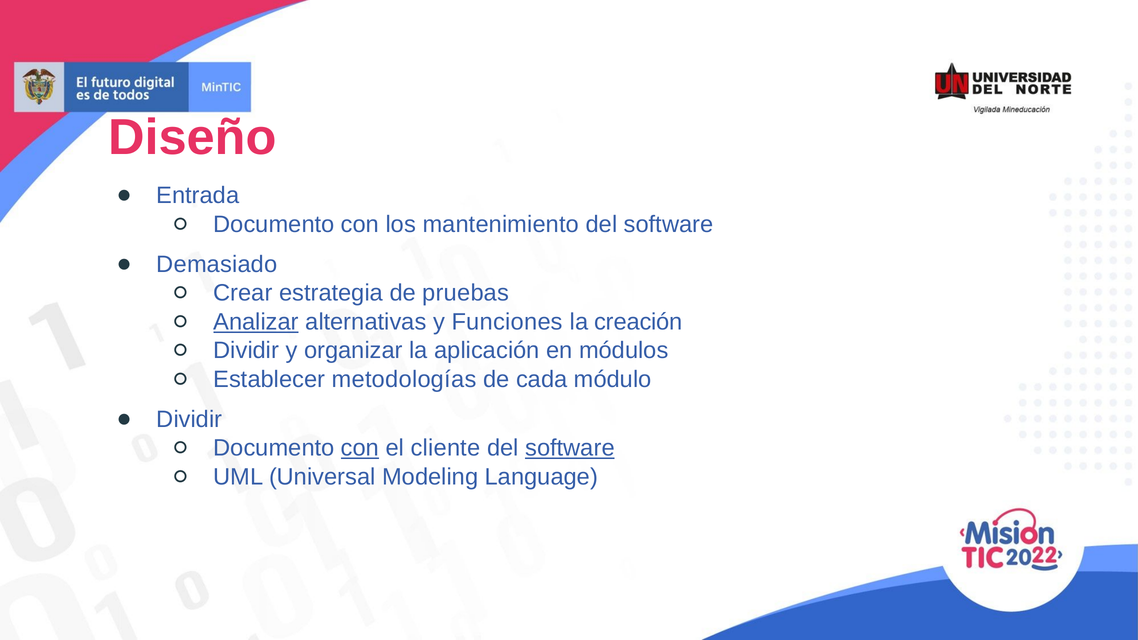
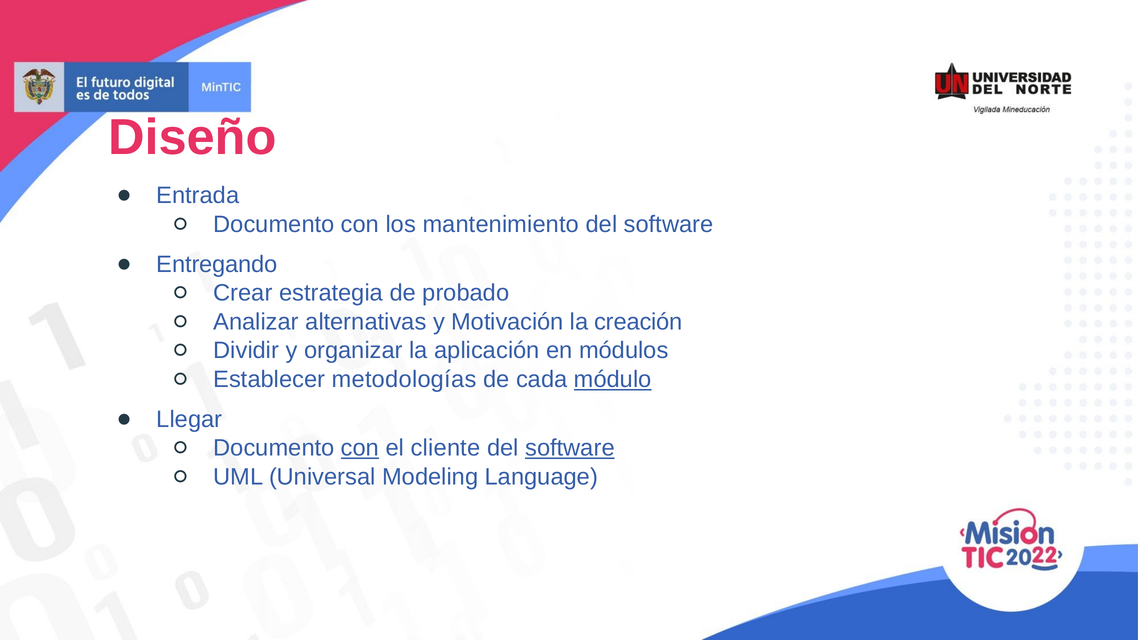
Demasiado: Demasiado -> Entregando
pruebas: pruebas -> probado
Analizar underline: present -> none
Funciones: Funciones -> Motivación
módulo underline: none -> present
Dividir at (189, 419): Dividir -> Llegar
